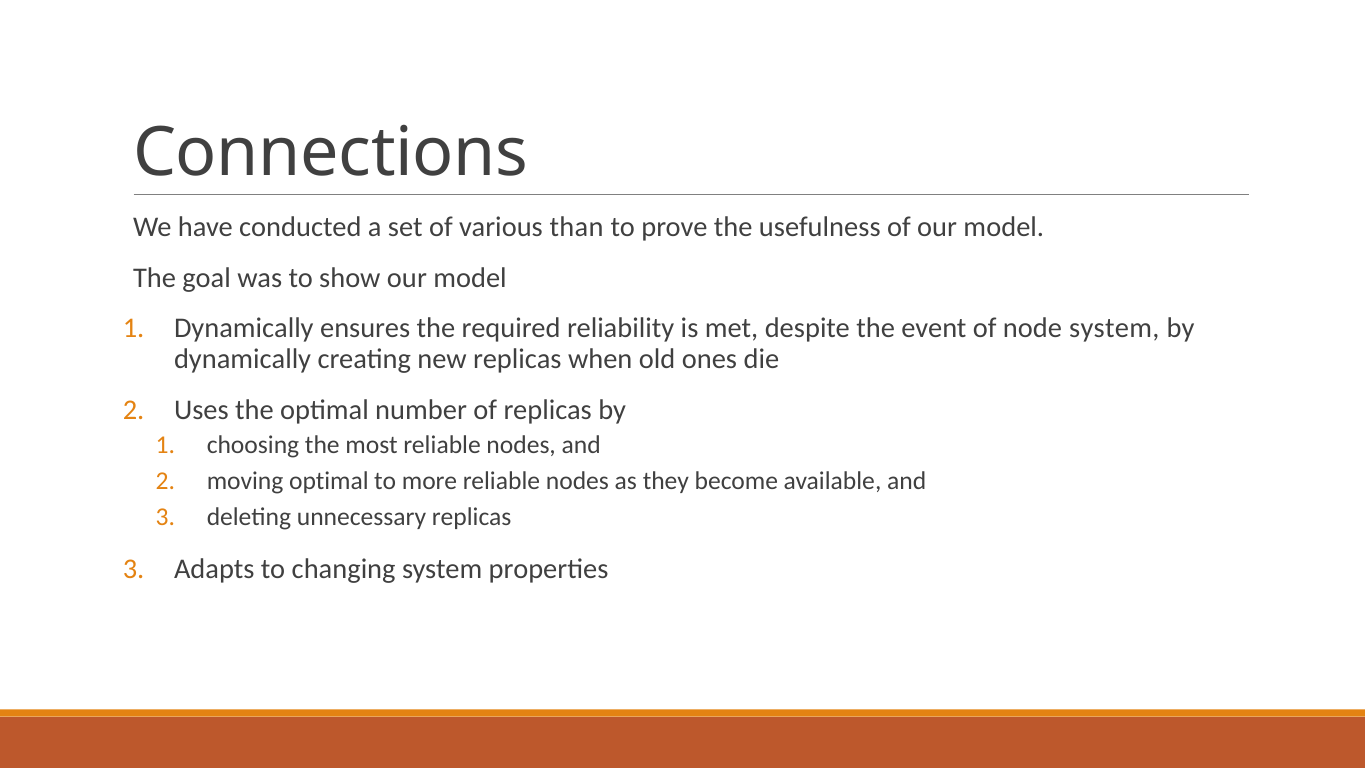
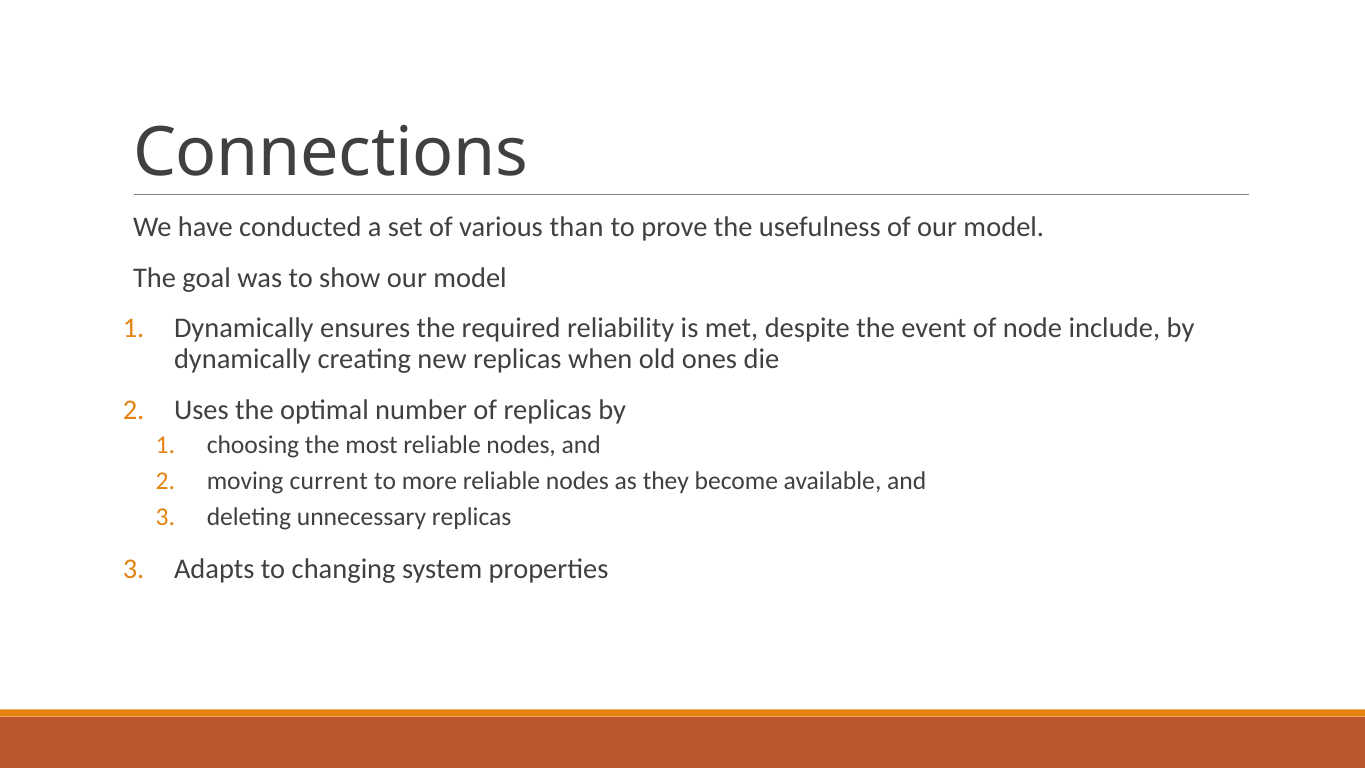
node system: system -> include
moving optimal: optimal -> current
